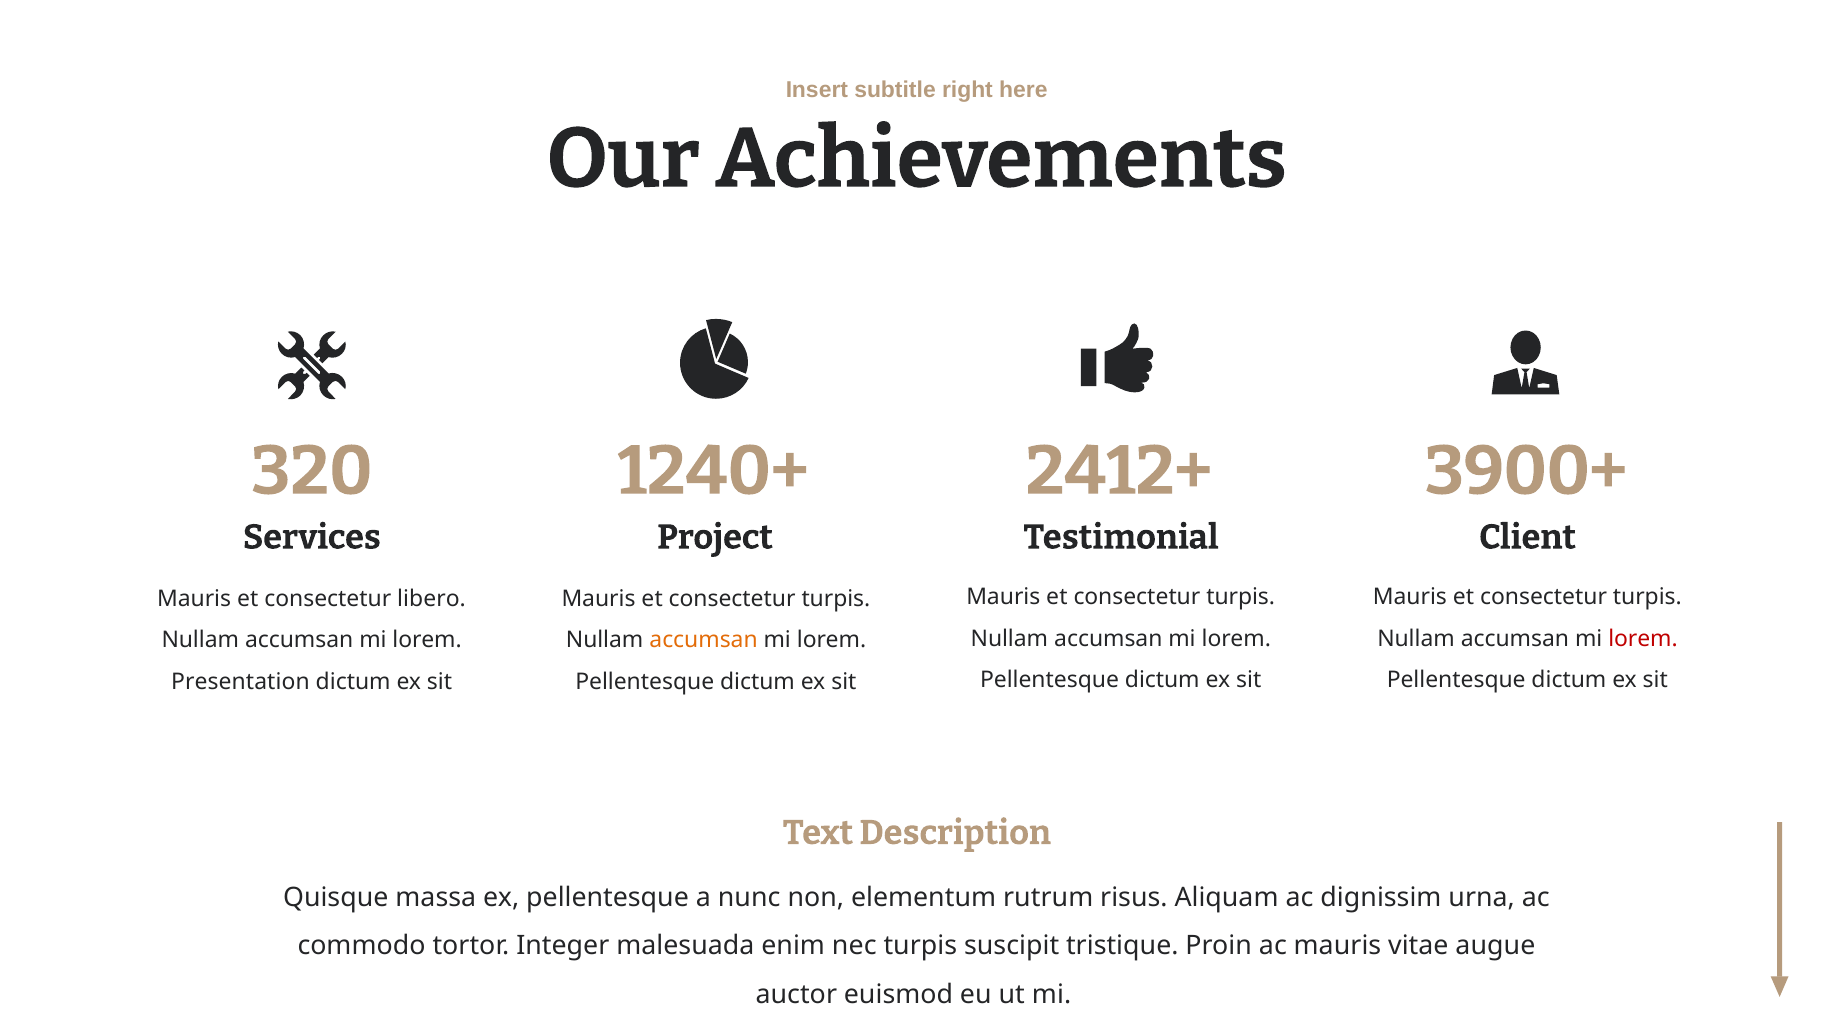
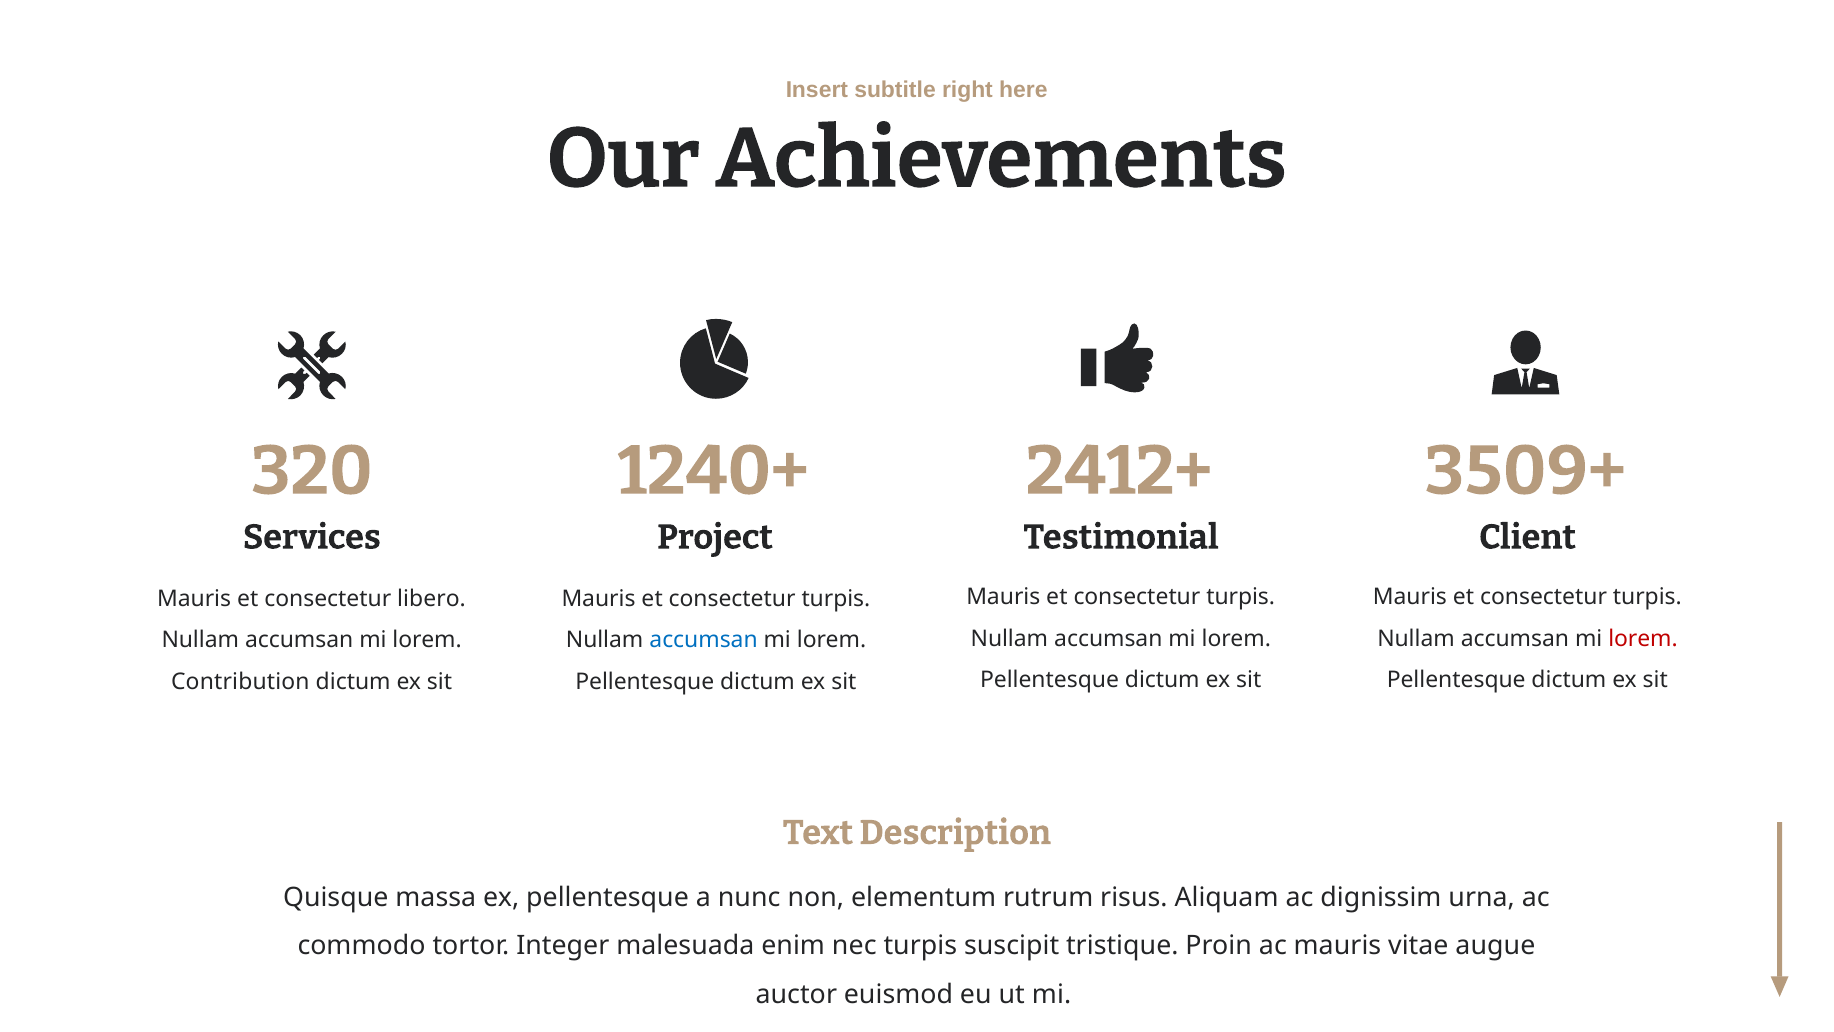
3900+: 3900+ -> 3509+
accumsan at (704, 640) colour: orange -> blue
Presentation: Presentation -> Contribution
